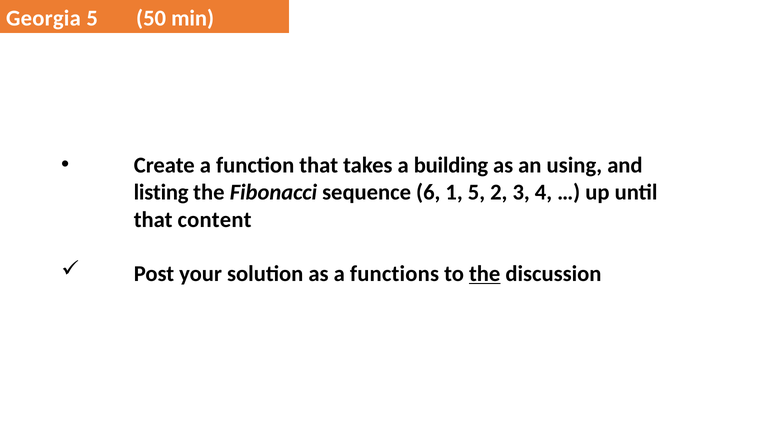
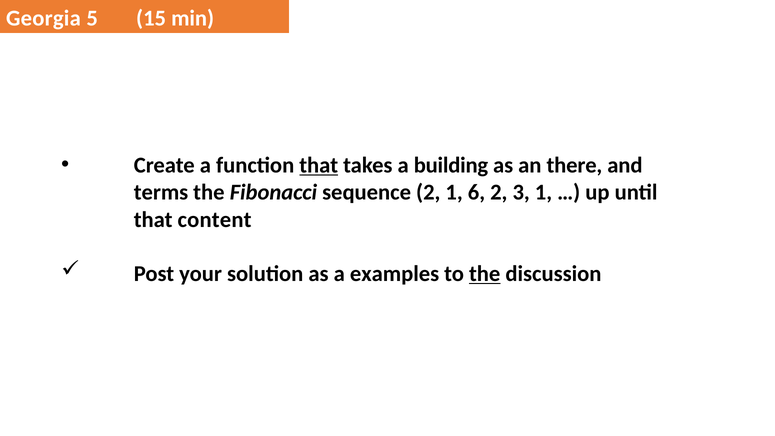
50: 50 -> 15
that at (319, 165) underline: none -> present
using: using -> there
listing: listing -> terms
sequence 6: 6 -> 2
1 5: 5 -> 6
3 4: 4 -> 1
functions: functions -> examples
